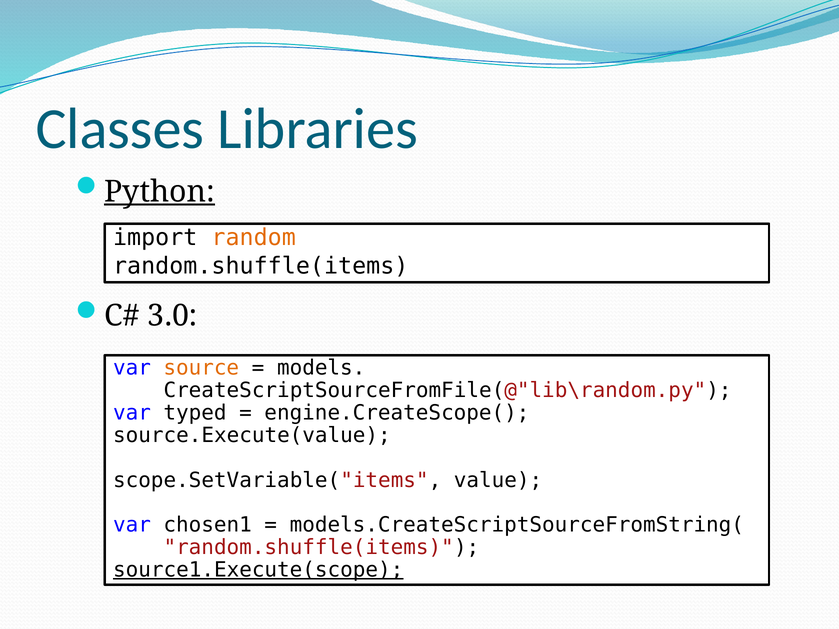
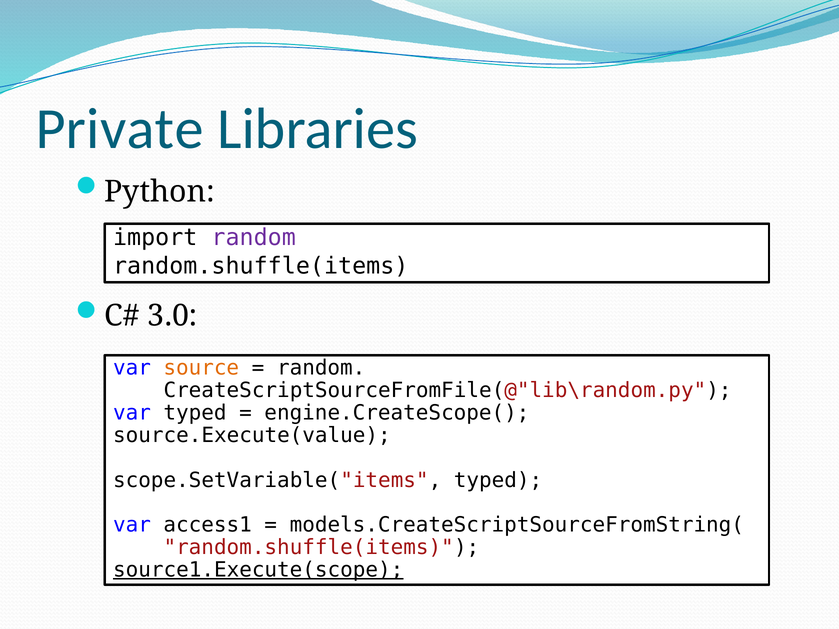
Classes: Classes -> Private
Python underline: present -> none
random at (254, 238) colour: orange -> purple
models at (321, 368): models -> random
scope.SetVariable("items value: value -> typed
chosen1: chosen1 -> access1
